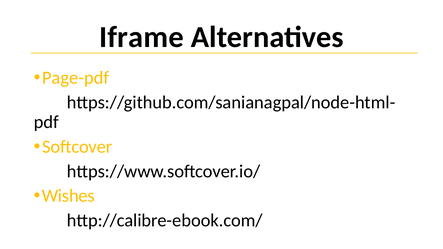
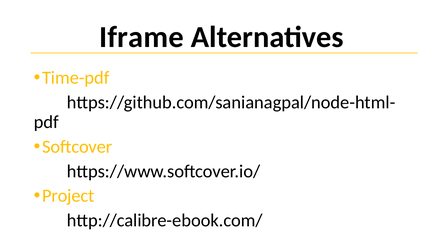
Page-pdf: Page-pdf -> Time-pdf
Wishes: Wishes -> Project
